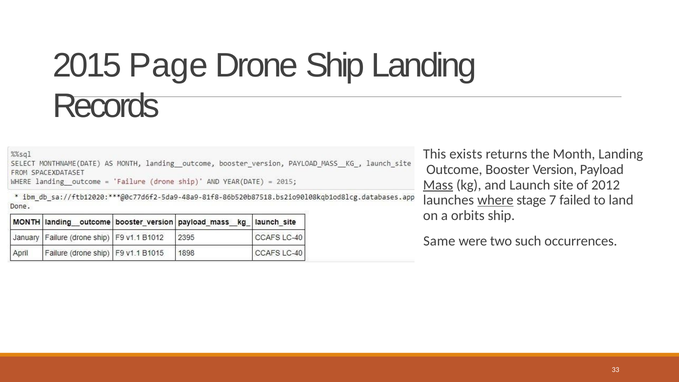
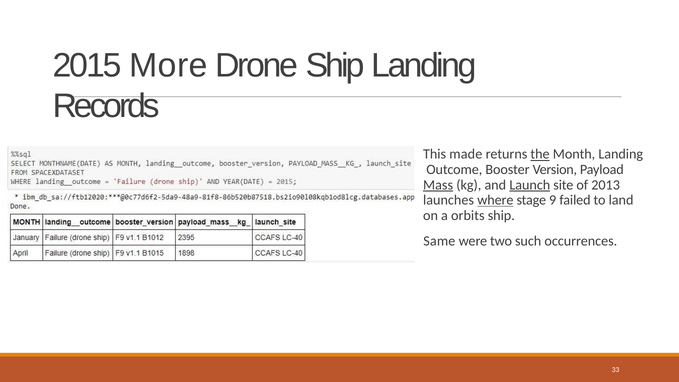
Page: Page -> More
exists: exists -> made
the underline: none -> present
Launch underline: none -> present
2012: 2012 -> 2013
7: 7 -> 9
